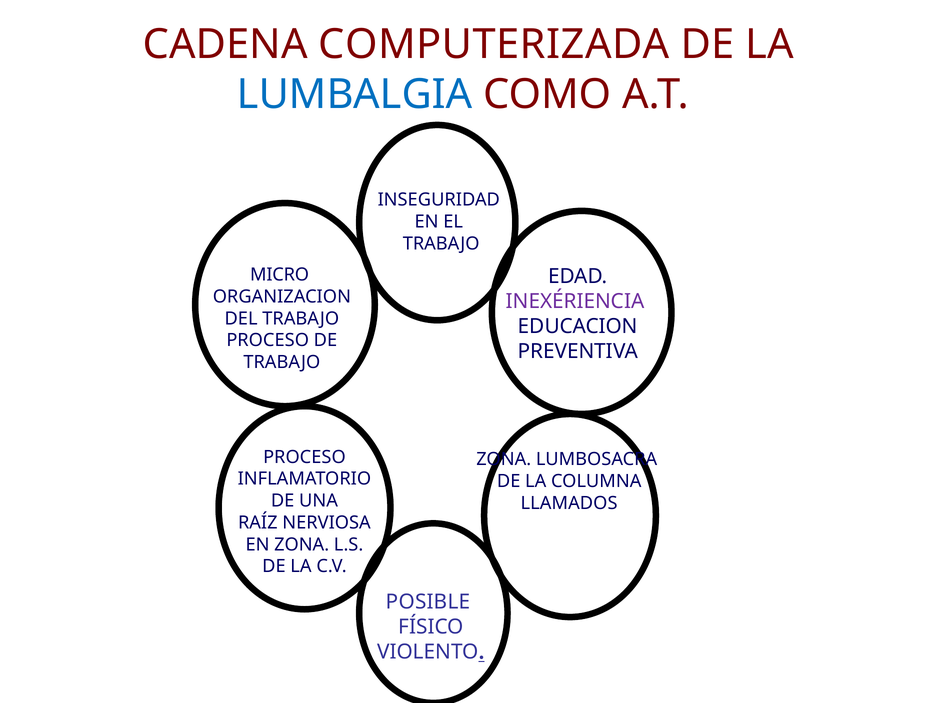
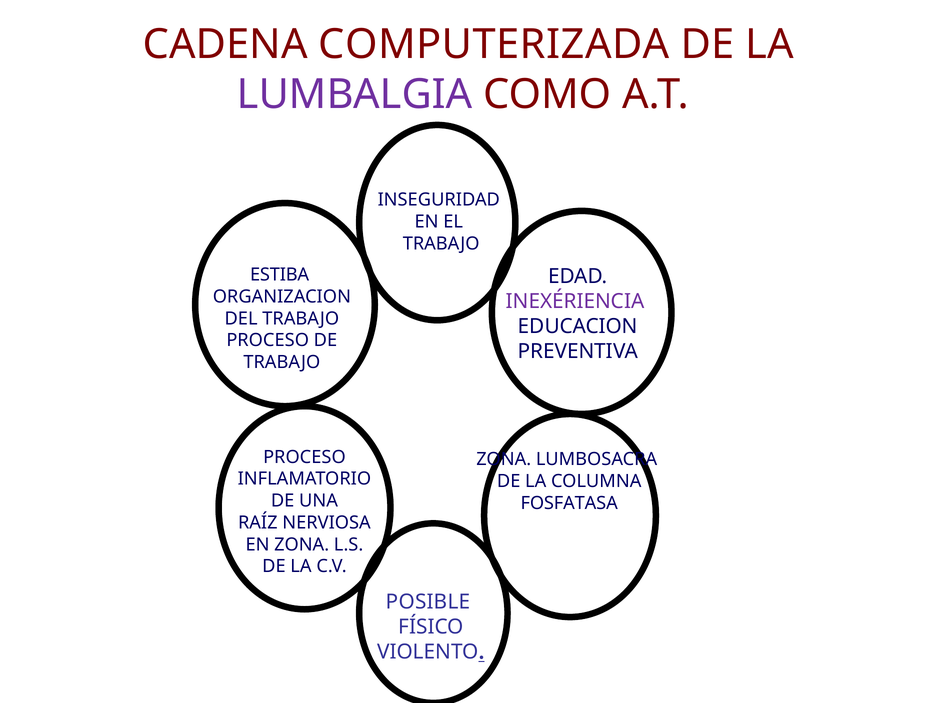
LUMBALGIA colour: blue -> purple
MICRO: MICRO -> ESTIBA
LLAMADOS: LLAMADOS -> FOSFATASA
